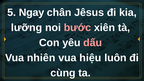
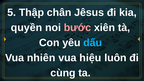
Ngay: Ngay -> Thập
lưỡng: lưỡng -> quyền
dấu colour: pink -> light blue
